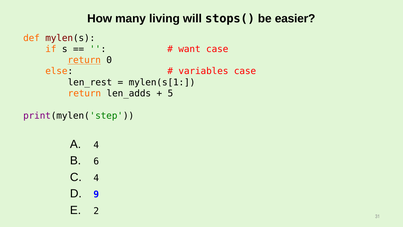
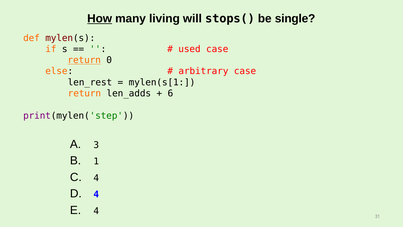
How underline: none -> present
easier: easier -> single
want: want -> used
variables: variables -> arbitrary
5: 5 -> 6
4 at (96, 145): 4 -> 3
6: 6 -> 1
9 at (96, 194): 9 -> 4
2 at (96, 211): 2 -> 4
